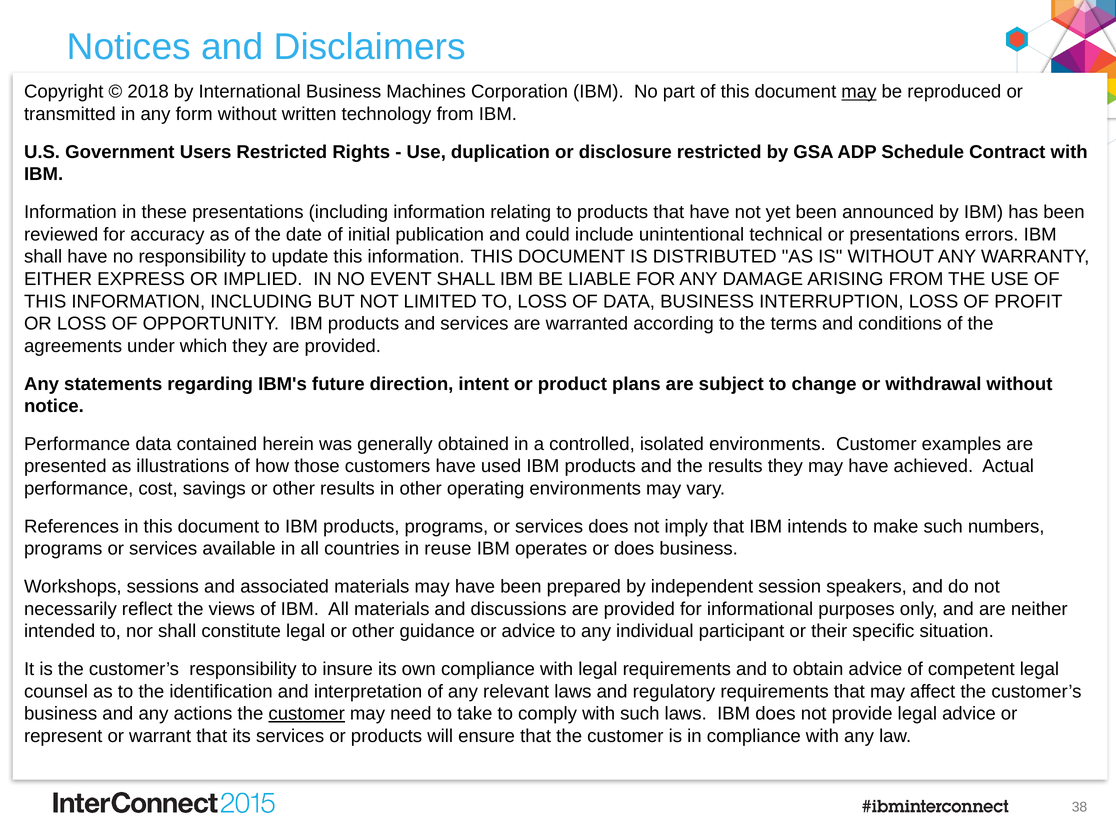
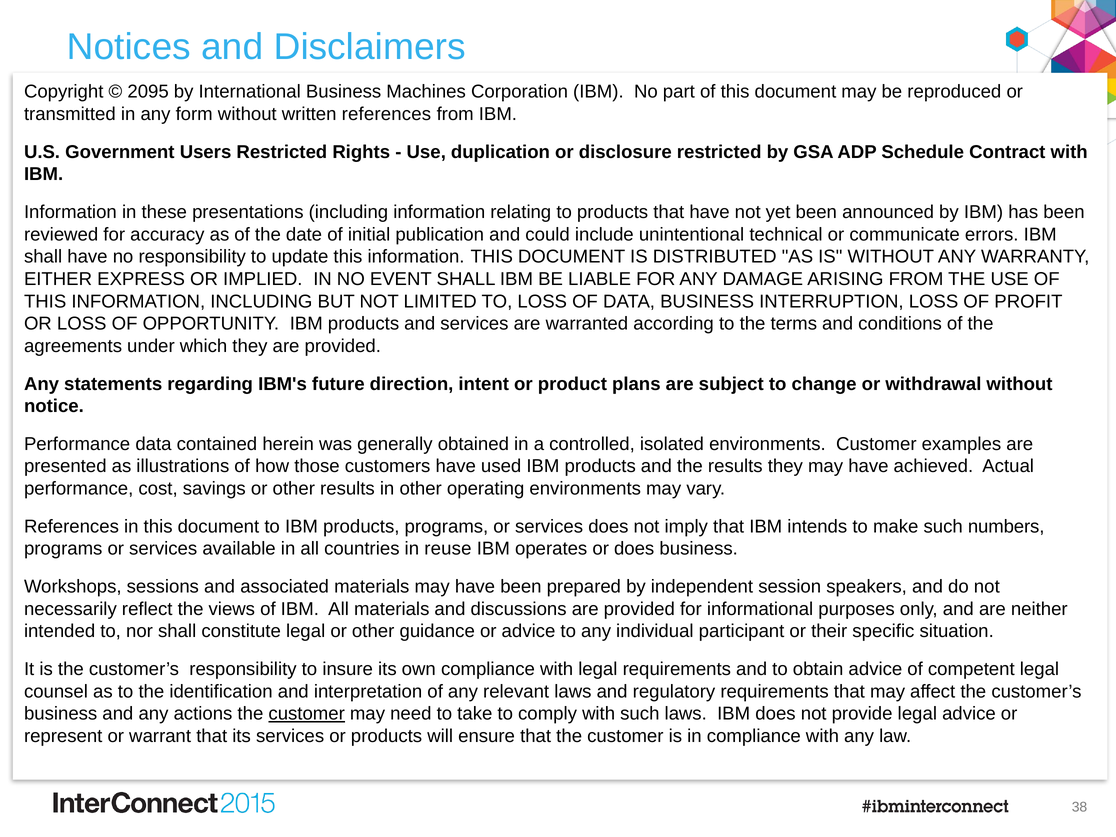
2018: 2018 -> 2095
may at (859, 92) underline: present -> none
written technology: technology -> references
or presentations: presentations -> communicate
